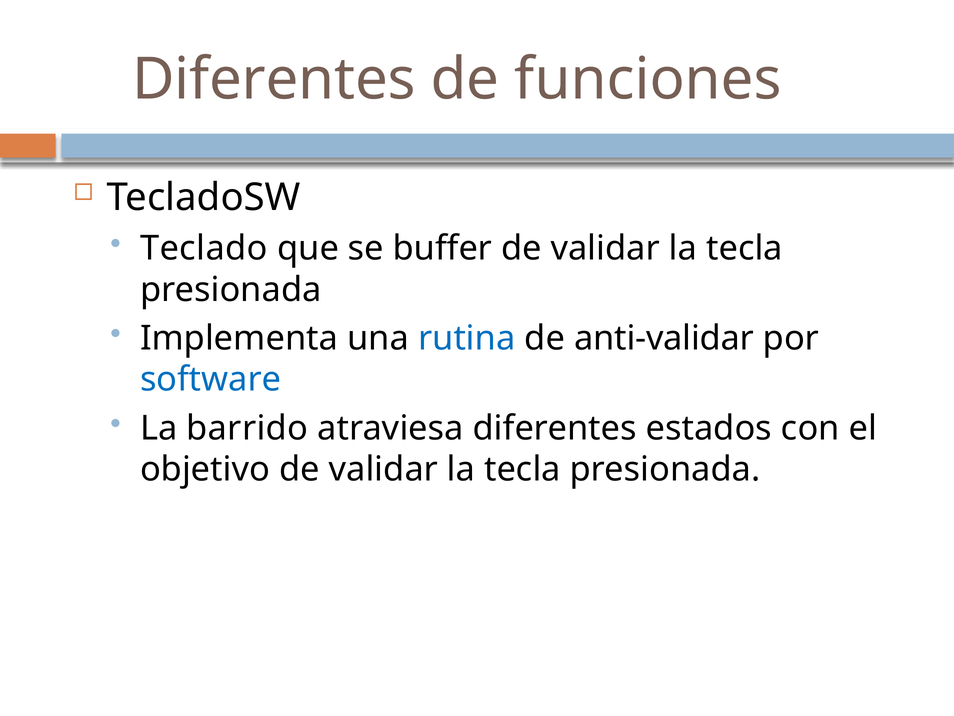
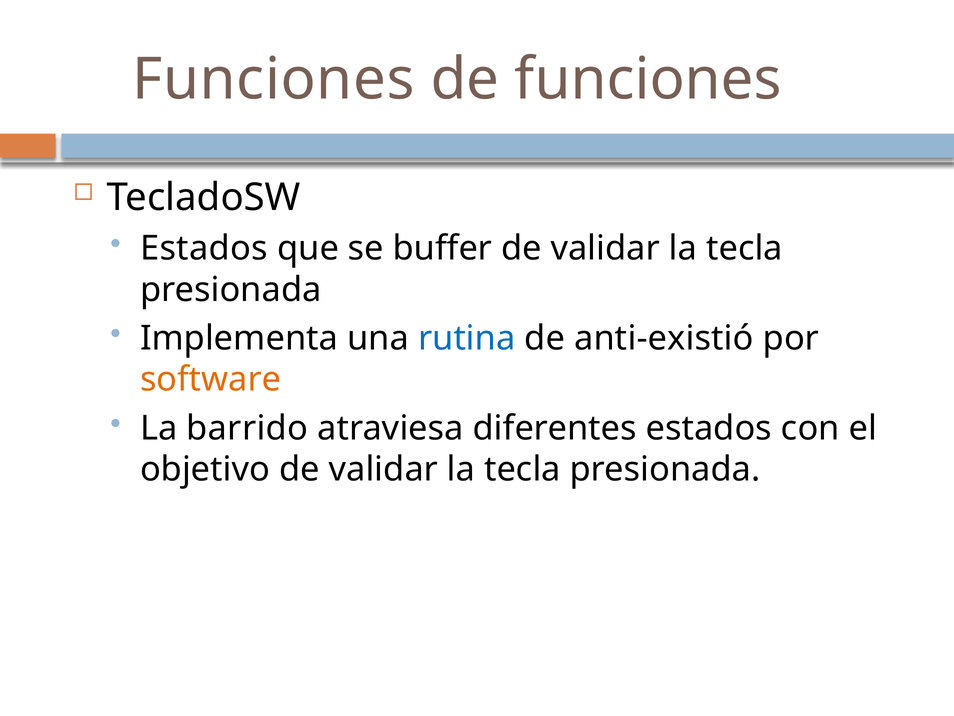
Diferentes at (274, 80): Diferentes -> Funciones
Teclado at (204, 248): Teclado -> Estados
anti-validar: anti-validar -> anti-existió
software colour: blue -> orange
